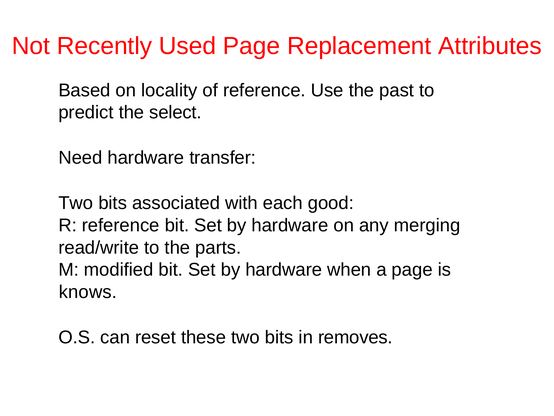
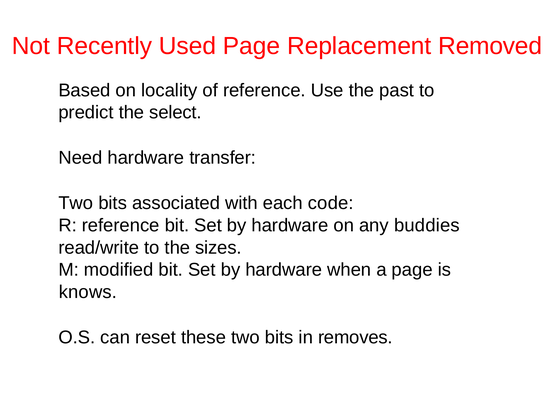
Attributes: Attributes -> Removed
good: good -> code
merging: merging -> buddies
parts: parts -> sizes
